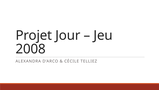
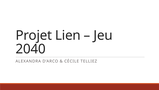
Jour: Jour -> Lien
2008: 2008 -> 2040
